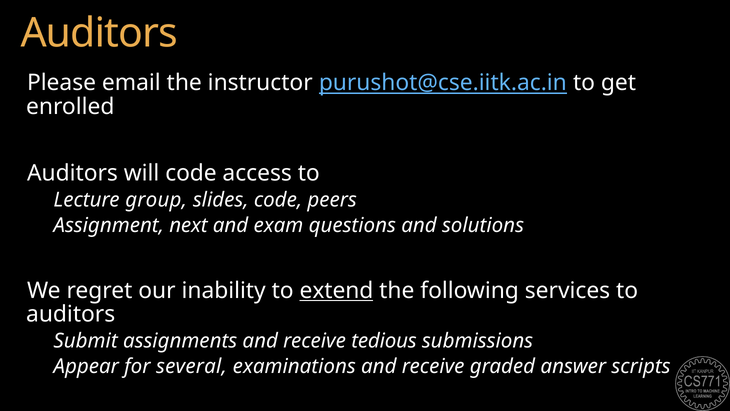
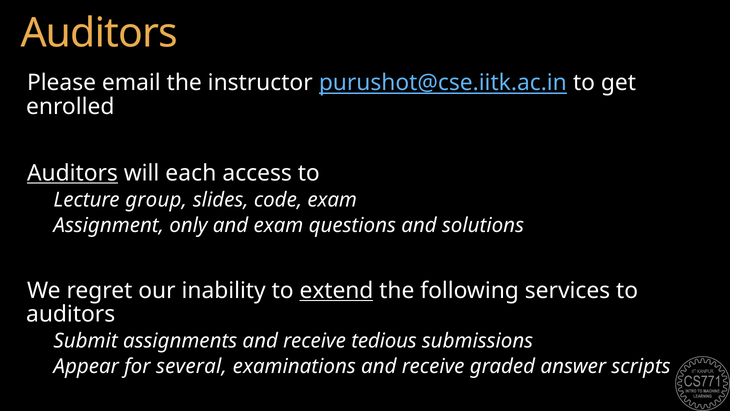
Auditors at (72, 173) underline: none -> present
will code: code -> each
code peers: peers -> exam
next: next -> only
